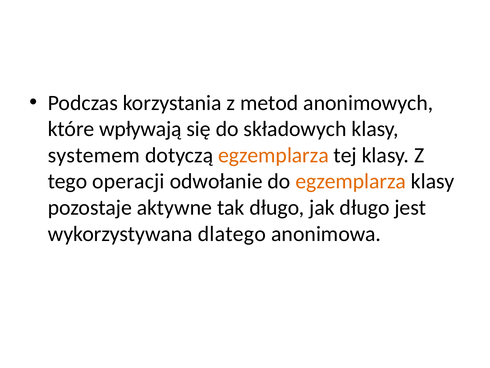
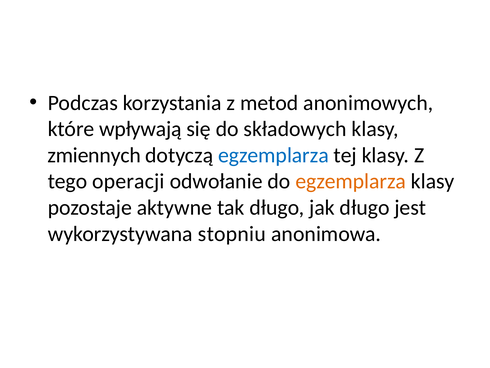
systemem: systemem -> zmiennych
egzemplarza at (273, 155) colour: orange -> blue
dlatego: dlatego -> stopniu
